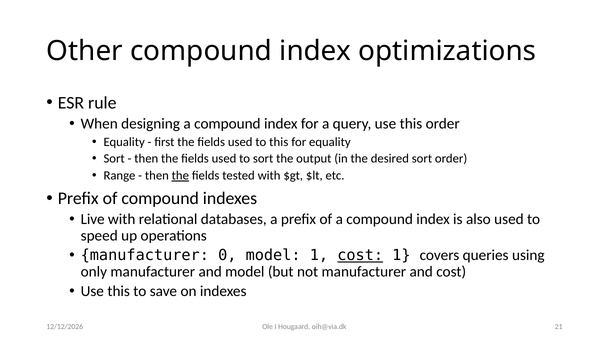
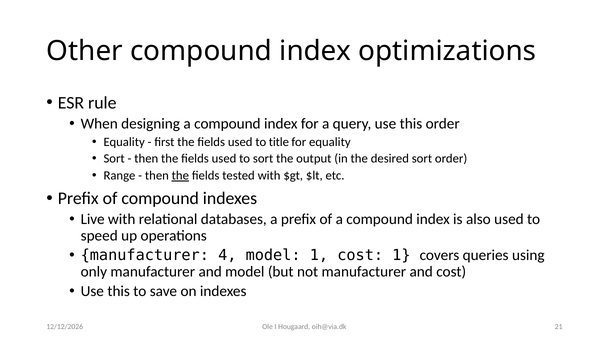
to this: this -> title
0: 0 -> 4
cost at (360, 256) underline: present -> none
